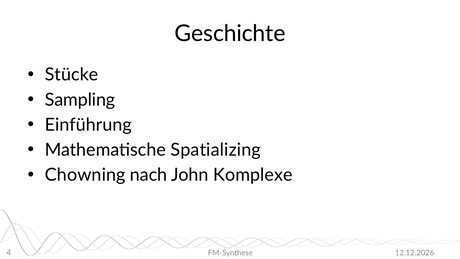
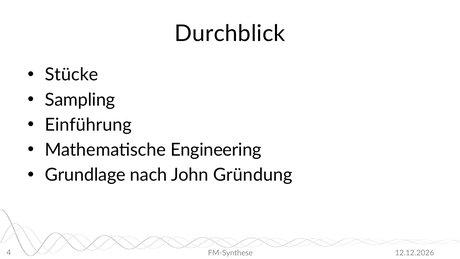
Geschichte: Geschichte -> Durchblick
Spatializing: Spatializing -> Engineering
Chowning: Chowning -> Grundlage
Komplexe: Komplexe -> Gründung
